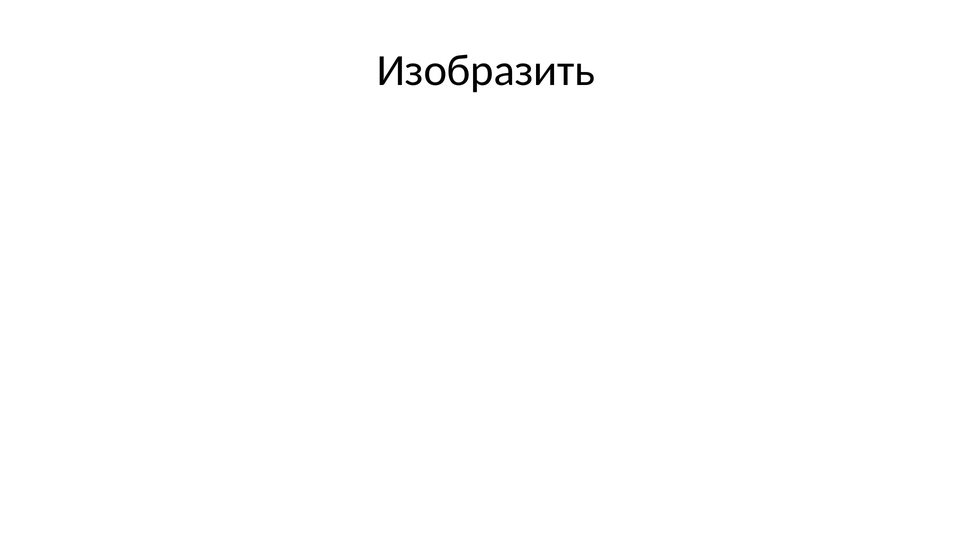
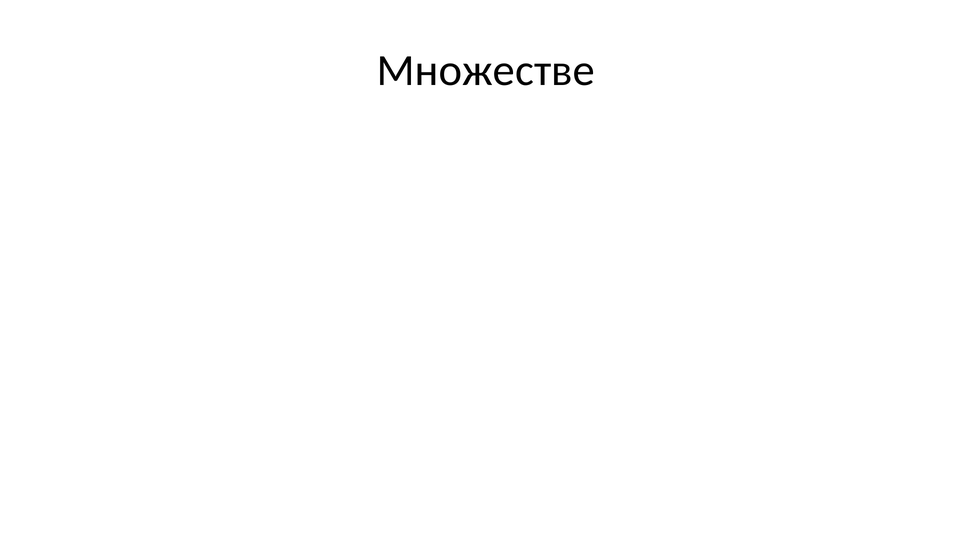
Изобразить: Изобразить -> Множестве
